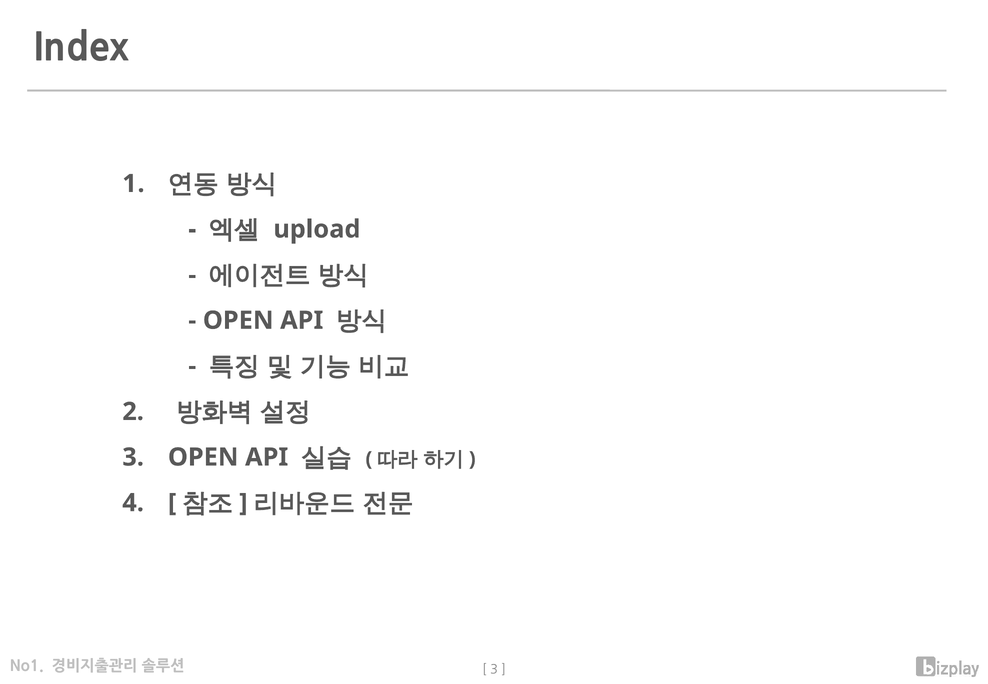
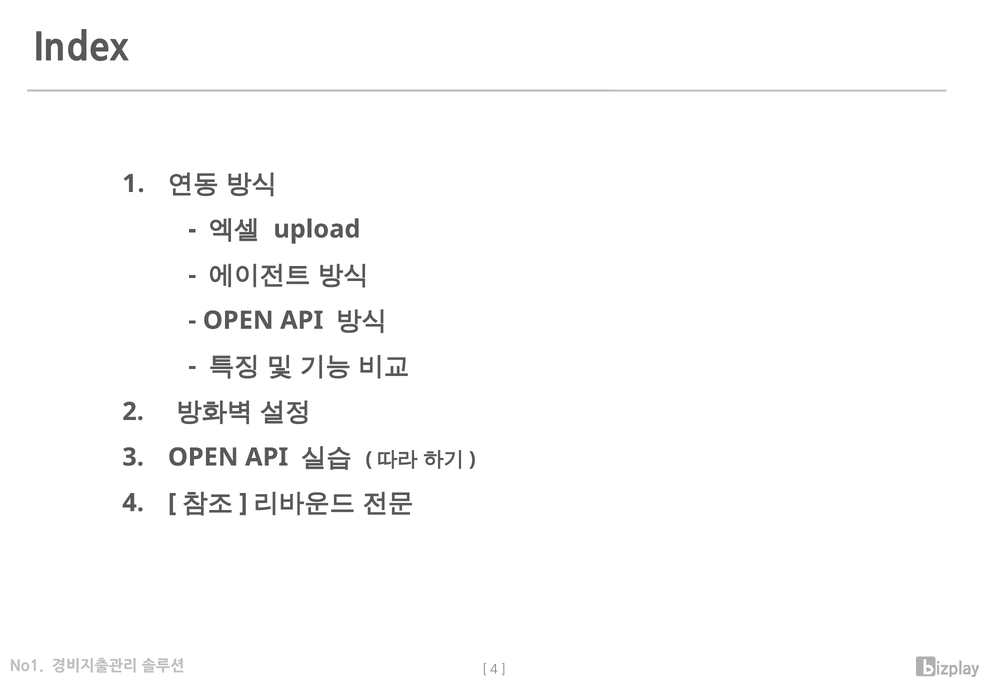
3 at (494, 670): 3 -> 4
